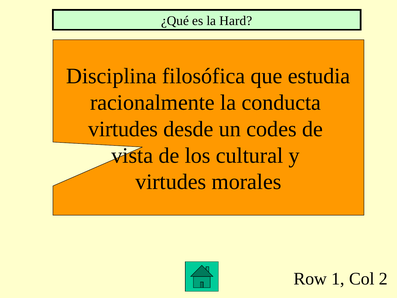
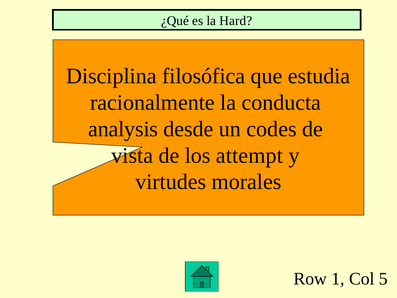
virtudes at (123, 129): virtudes -> analysis
cultural: cultural -> attempt
2: 2 -> 5
